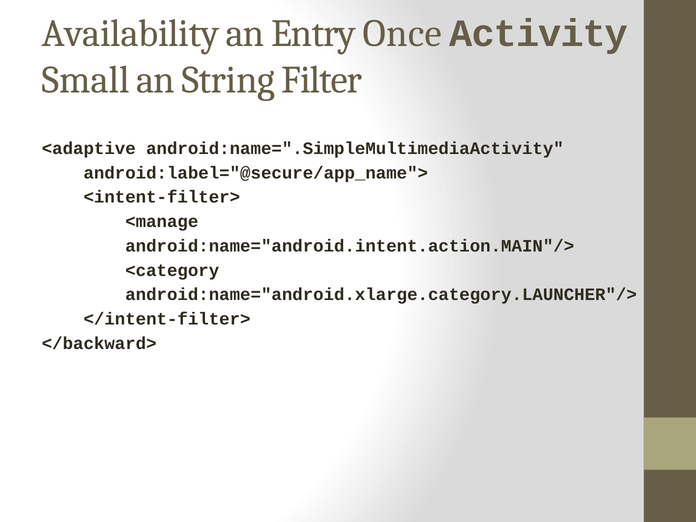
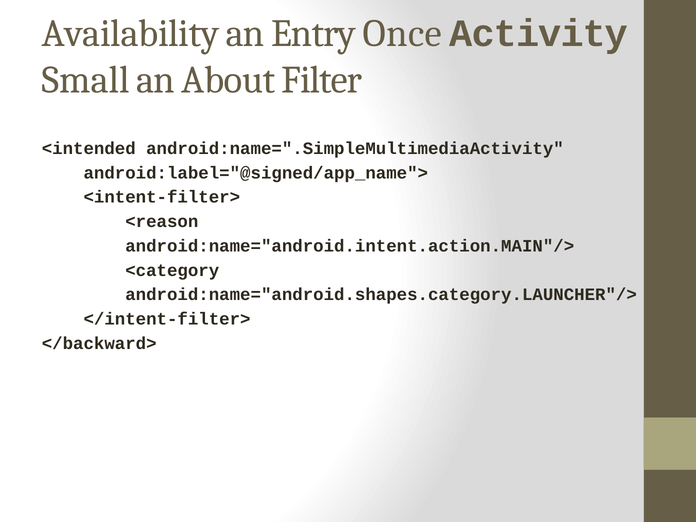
String: String -> About
<adaptive: <adaptive -> <intended
android:label="@secure/app_name">: android:label="@secure/app_name"> -> android:label="@signed/app_name">
<manage: <manage -> <reason
android:name="android.xlarge.category.LAUNCHER"/>: android:name="android.xlarge.category.LAUNCHER"/> -> android:name="android.shapes.category.LAUNCHER"/>
